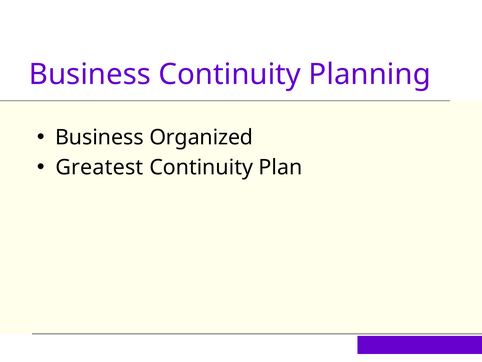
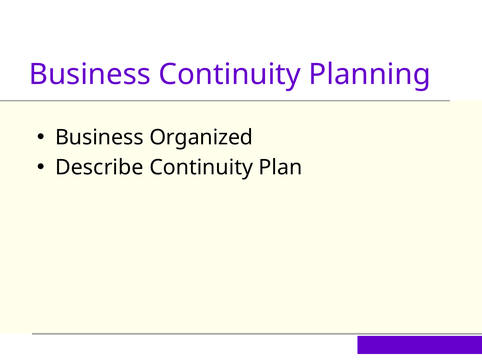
Greatest: Greatest -> Describe
